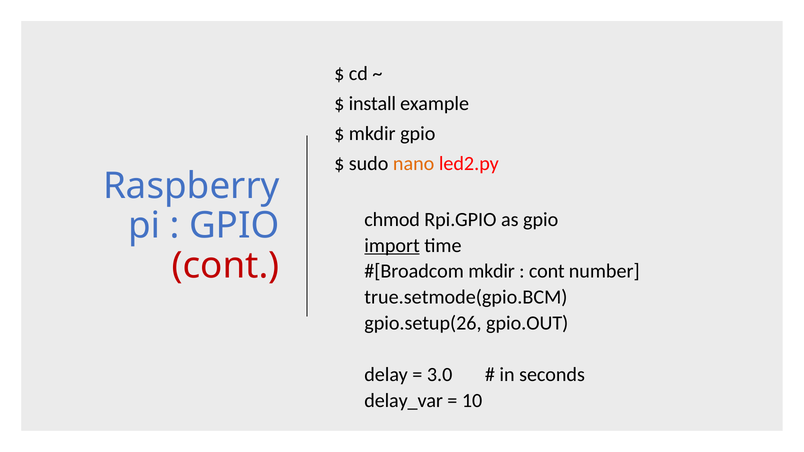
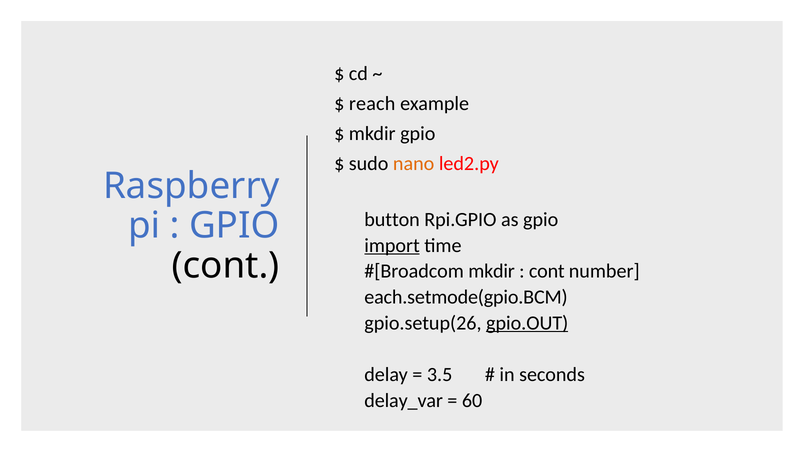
install: install -> reach
chmod: chmod -> button
cont at (226, 266) colour: red -> black
true.setmode(gpio.BCM: true.setmode(gpio.BCM -> each.setmode(gpio.BCM
gpio.OUT underline: none -> present
3.0: 3.0 -> 3.5
10: 10 -> 60
